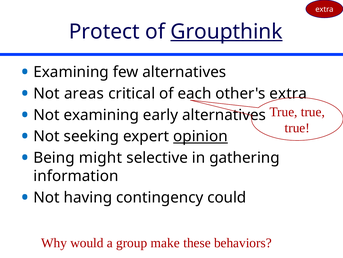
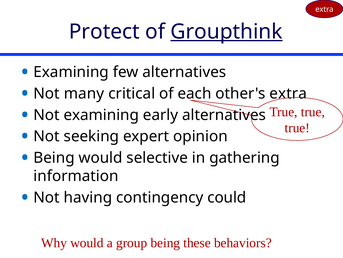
areas: areas -> many
opinion underline: present -> none
Being might: might -> would
group make: make -> being
